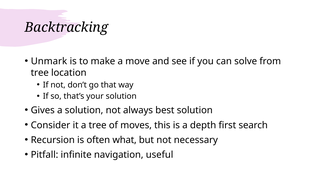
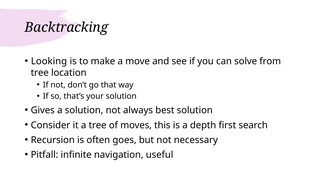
Unmark: Unmark -> Looking
what: what -> goes
